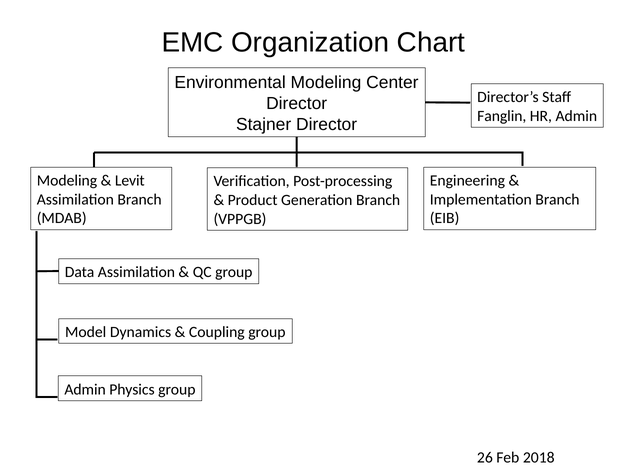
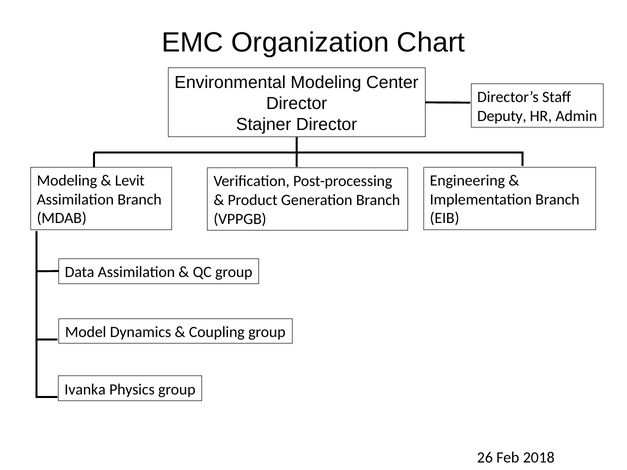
Fanglin: Fanglin -> Deputy
Admin at (85, 390): Admin -> Ivanka
